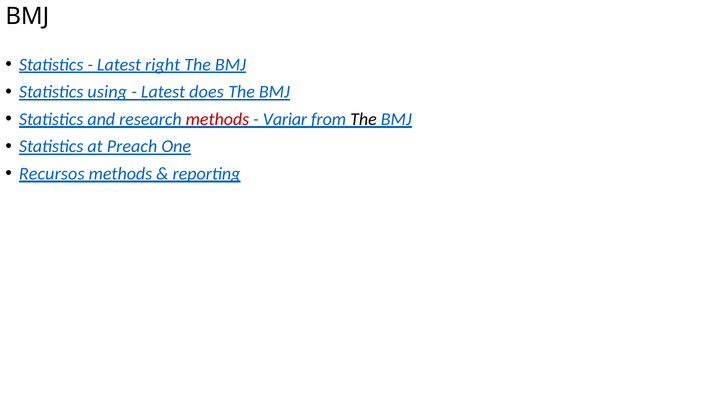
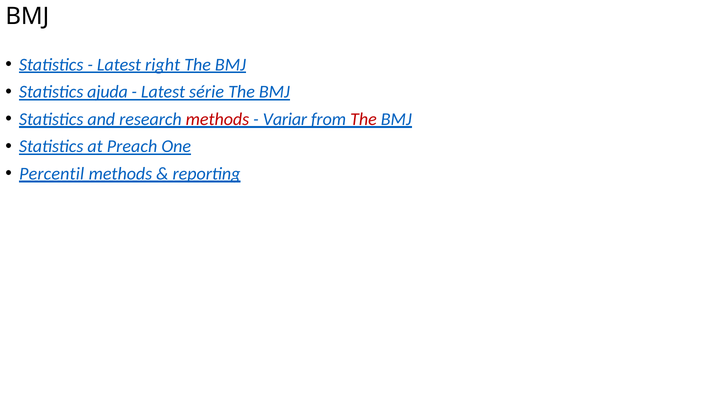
using: using -> ajuda
does: does -> série
The at (364, 119) colour: black -> red
Recursos: Recursos -> Percentil
